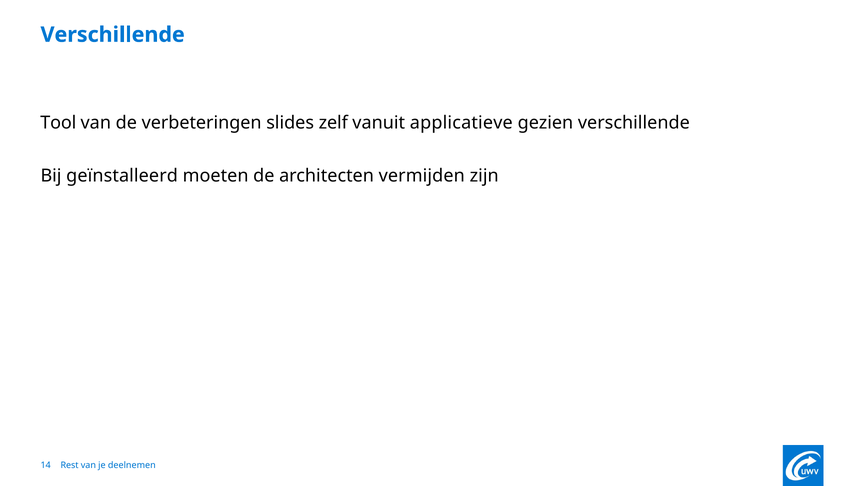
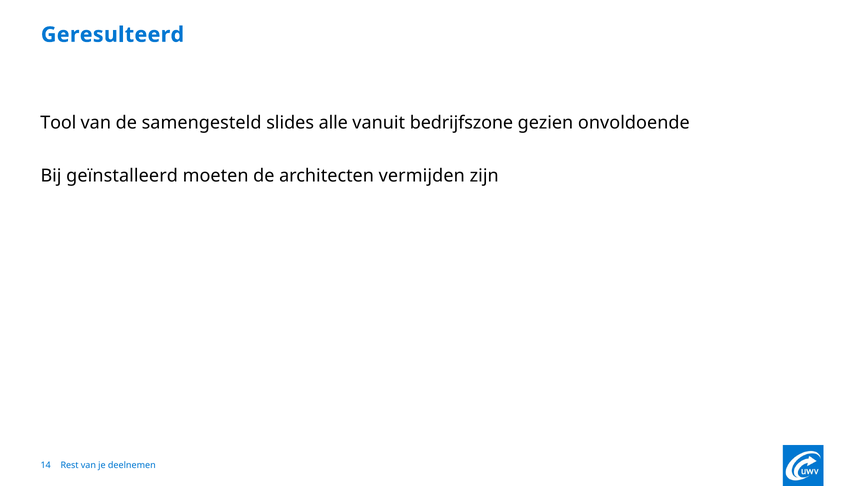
Verschillende at (113, 35): Verschillende -> Geresulteerd
verbeteringen: verbeteringen -> samengesteld
zelf: zelf -> alle
applicatieve: applicatieve -> bedrijfszone
gezien verschillende: verschillende -> onvoldoende
